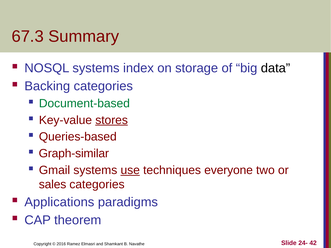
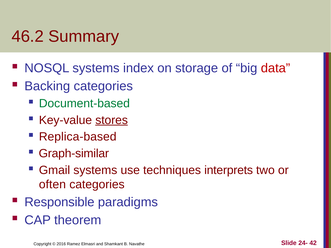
67.3: 67.3 -> 46.2
data colour: black -> red
Queries-based: Queries-based -> Replica-based
use underline: present -> none
everyone: everyone -> interprets
sales: sales -> often
Applications: Applications -> Responsible
